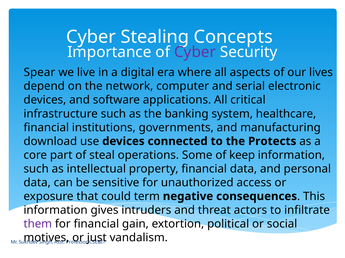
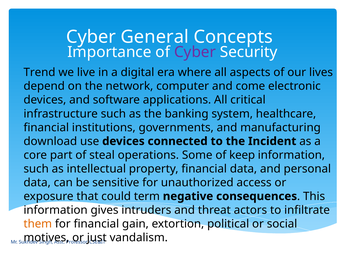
Stealing: Stealing -> General
Spear: Spear -> Trend
serial: serial -> come
Protects: Protects -> Incident
them colour: purple -> orange
